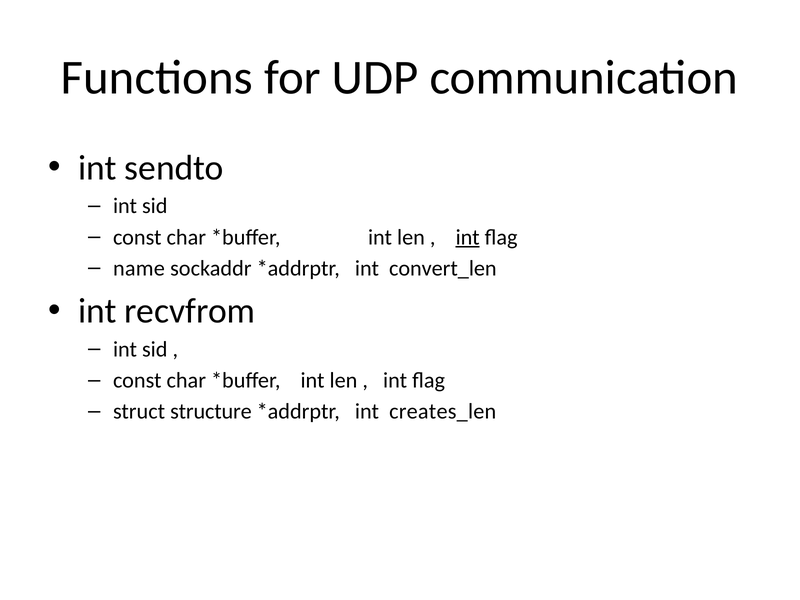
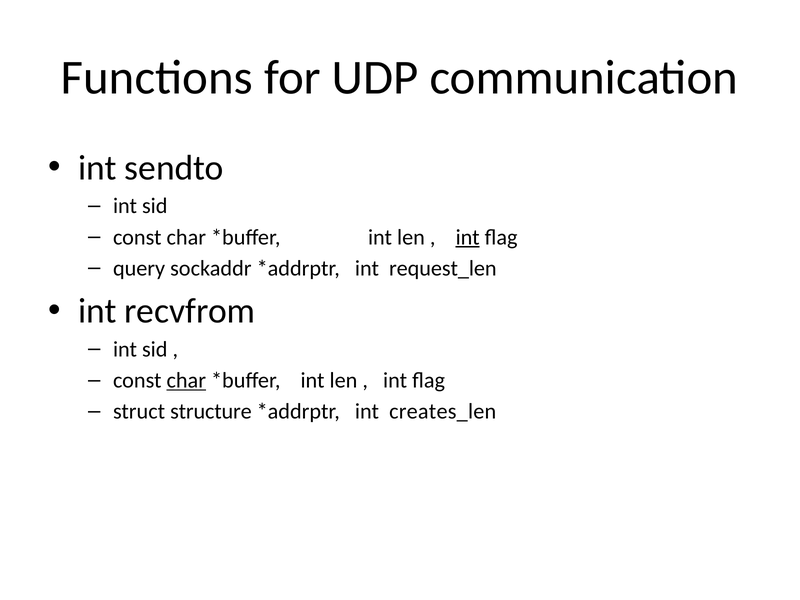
name: name -> query
convert_len: convert_len -> request_len
char at (186, 381) underline: none -> present
